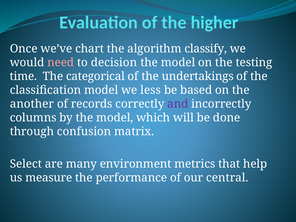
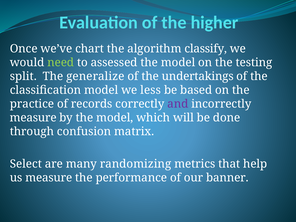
need colour: pink -> light green
decision: decision -> assessed
time: time -> split
categorical: categorical -> generalize
another: another -> practice
columns at (33, 118): columns -> measure
environment: environment -> randomizing
central: central -> banner
